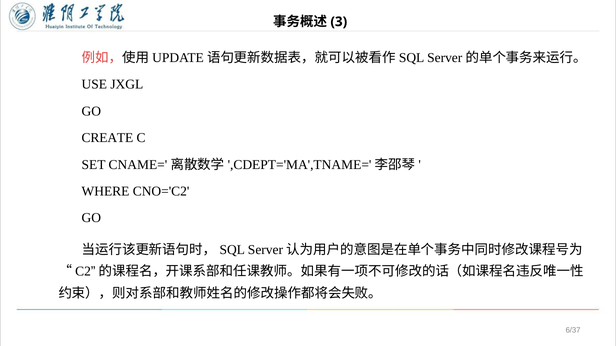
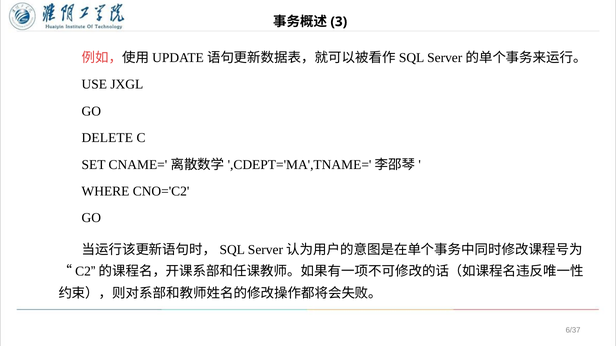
CREATE: CREATE -> DELETE
